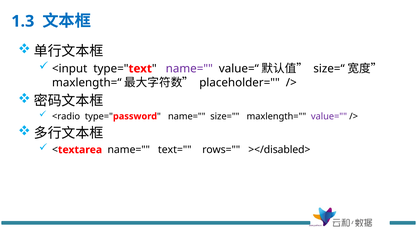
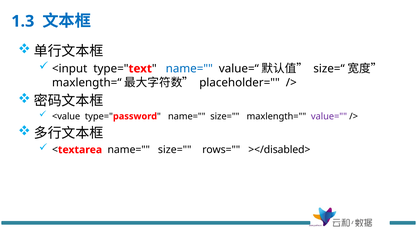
name= at (189, 69) colour: purple -> blue
<radio: <radio -> <value
text= at (175, 150): text= -> size=
